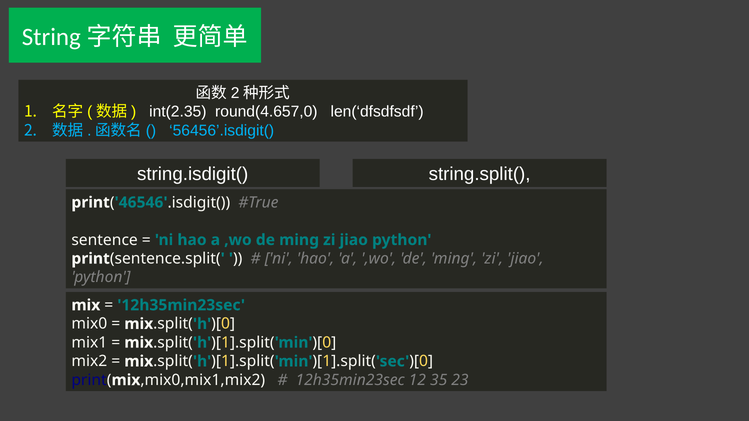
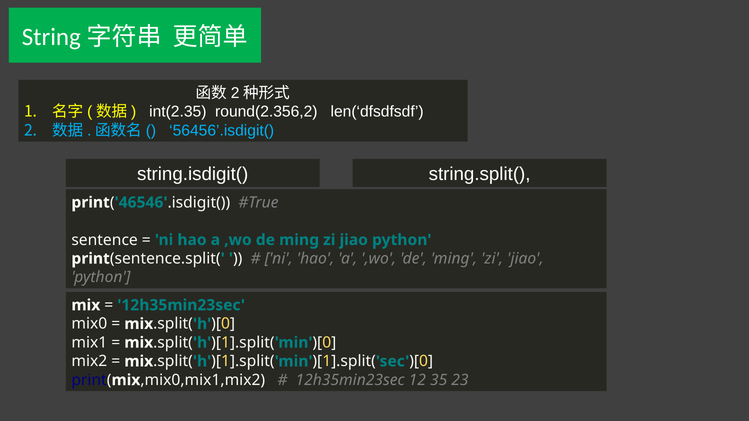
round(4.657,0: round(4.657,0 -> round(2.356,2
